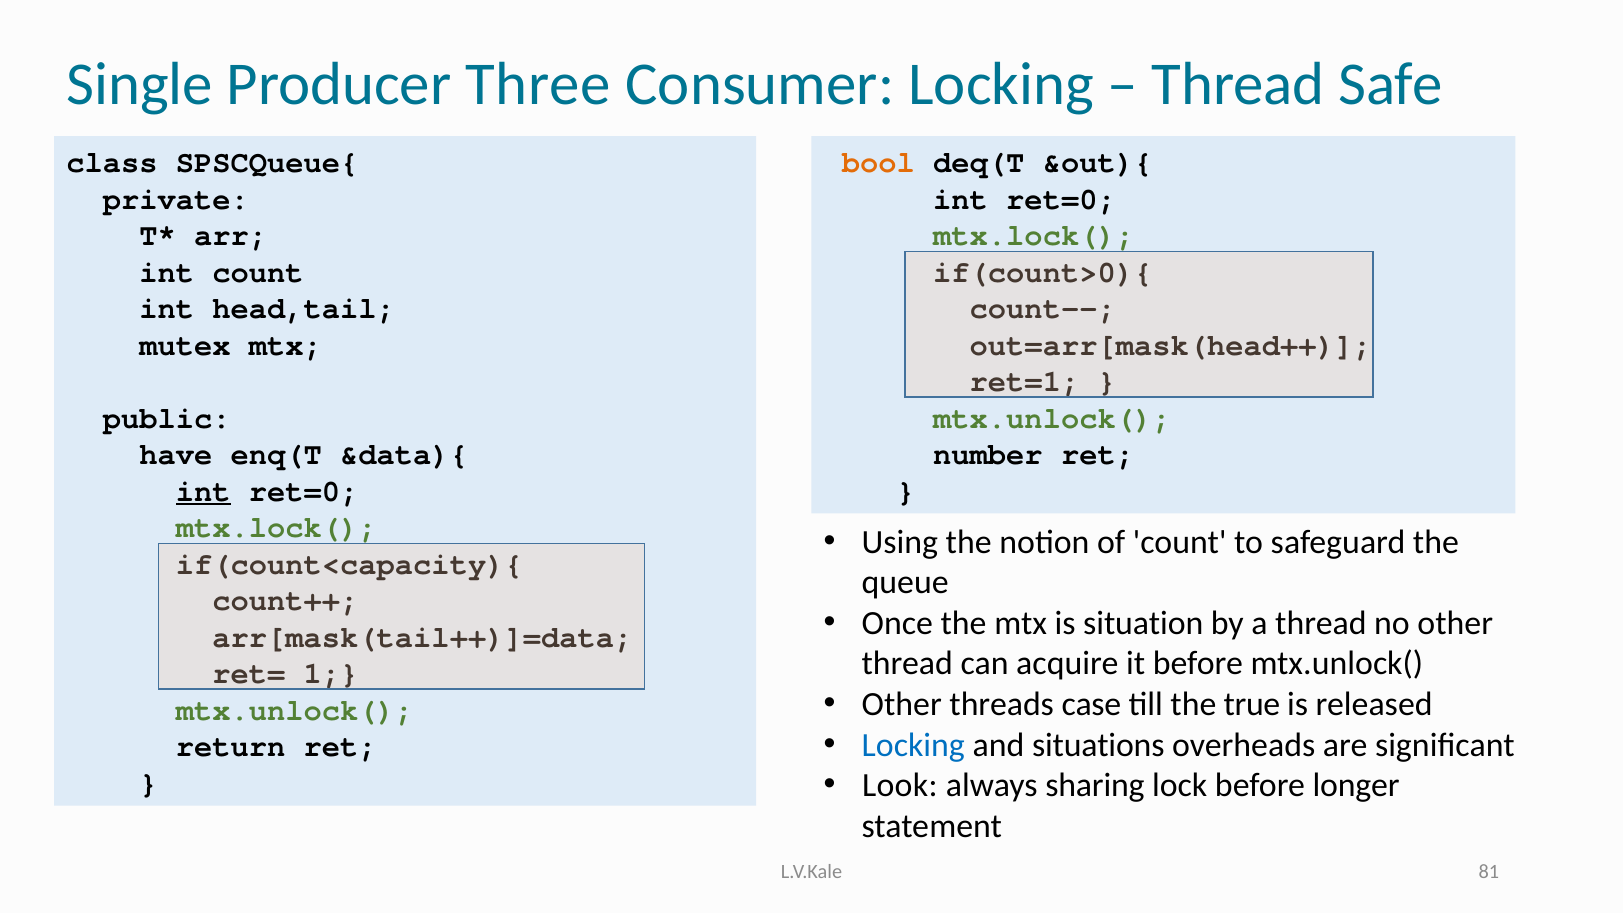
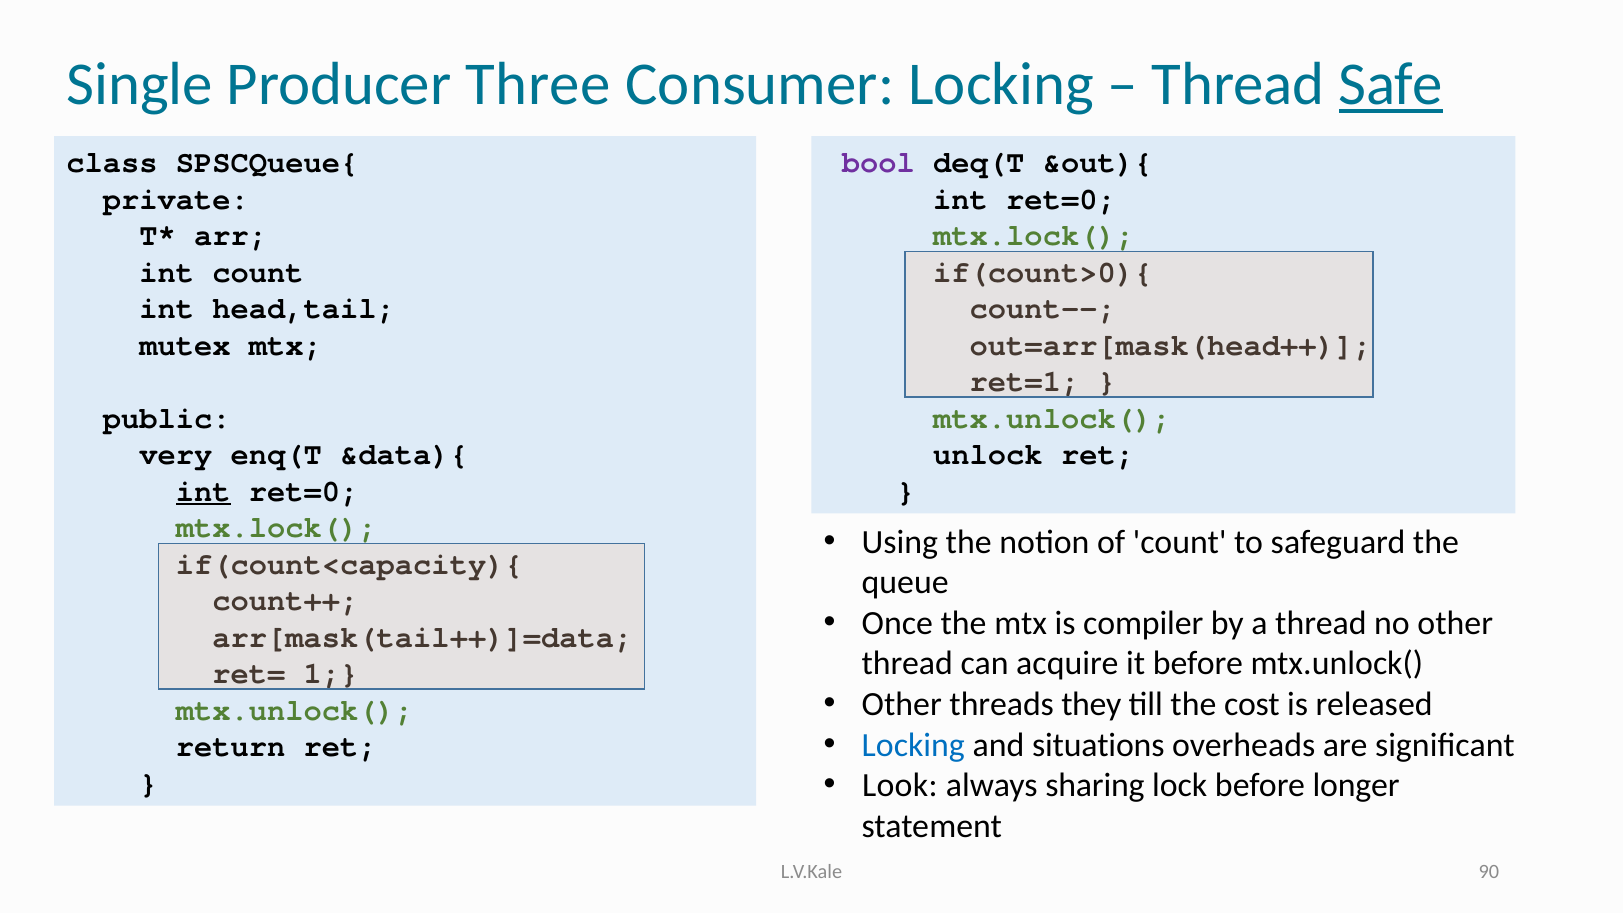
Safe underline: none -> present
bool colour: orange -> purple
have: have -> very
number: number -> unlock
situation: situation -> compiler
case: case -> they
true: true -> cost
81: 81 -> 90
